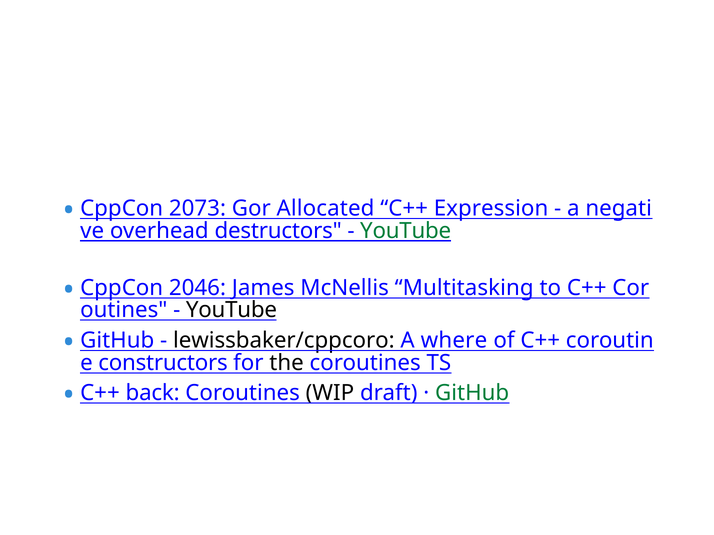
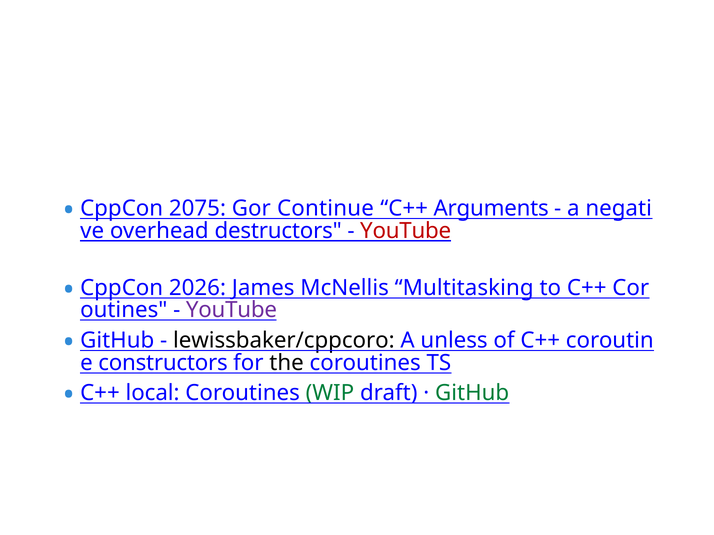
2073: 2073 -> 2075
Allocated: Allocated -> Continue
Expression: Expression -> Arguments
YouTube at (406, 231) colour: green -> red
2046: 2046 -> 2026
YouTube at (231, 310) colour: black -> purple
where: where -> unless
back: back -> local
WIP colour: black -> green
